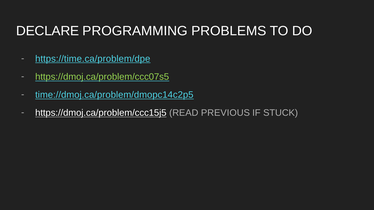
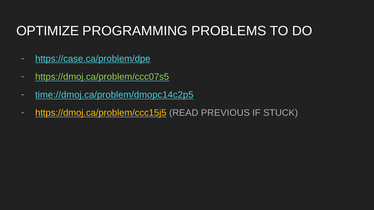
DECLARE: DECLARE -> OPTIMIZE
https://time.ca/problem/dpe: https://time.ca/problem/dpe -> https://case.ca/problem/dpe
https://dmoj.ca/problem/ccc15j5 colour: white -> yellow
